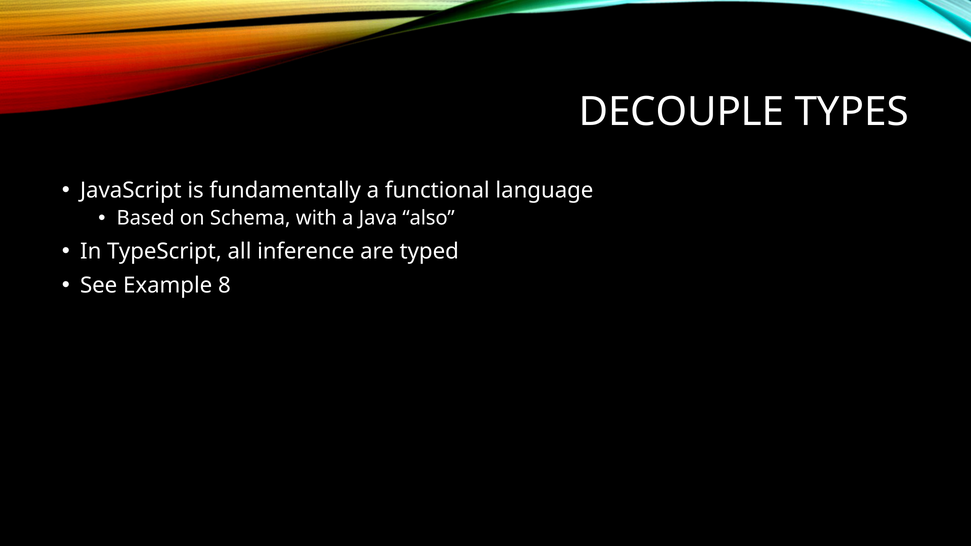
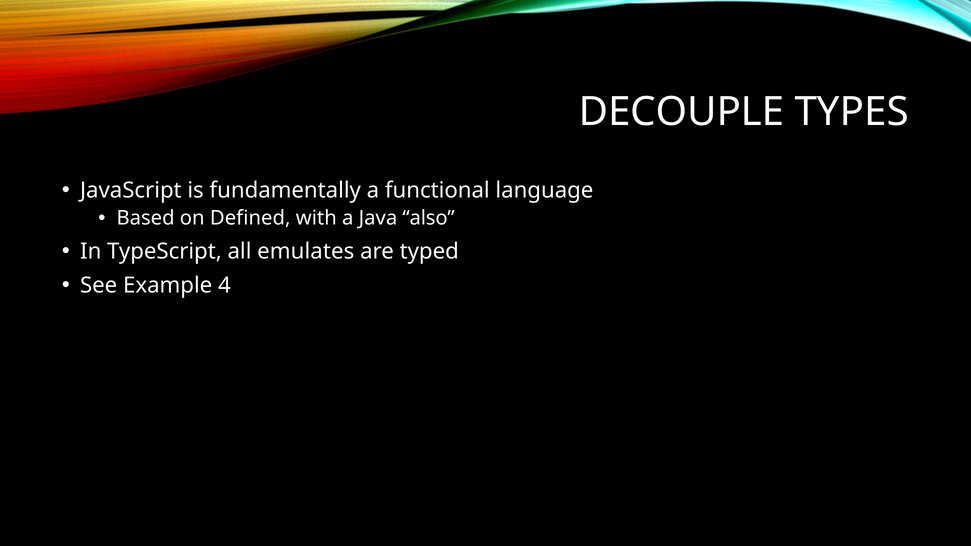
Schema: Schema -> Defined
inference: inference -> emulates
8: 8 -> 4
